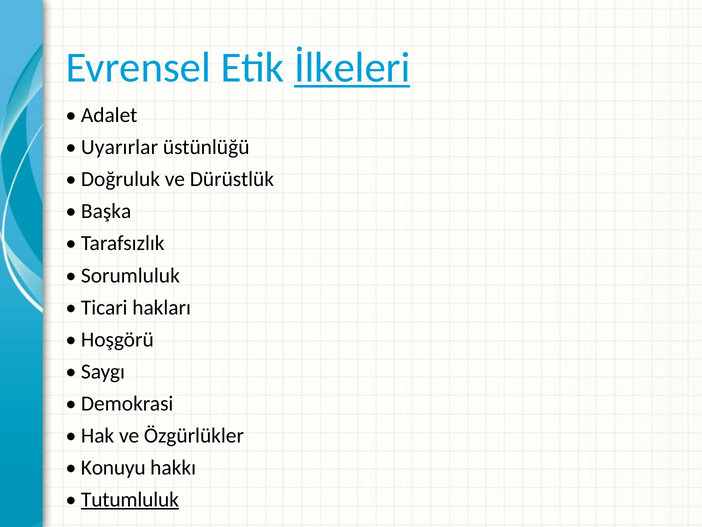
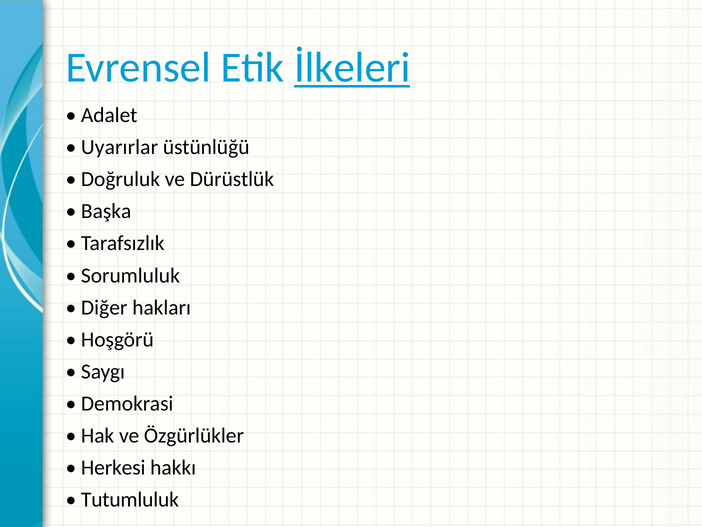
Ticari: Ticari -> Diğer
Konuyu: Konuyu -> Herkesi
Tutumluluk underline: present -> none
